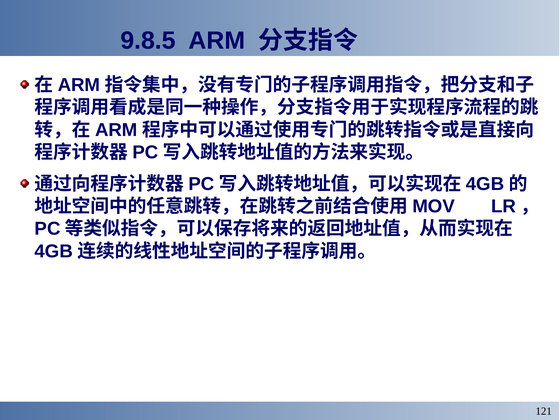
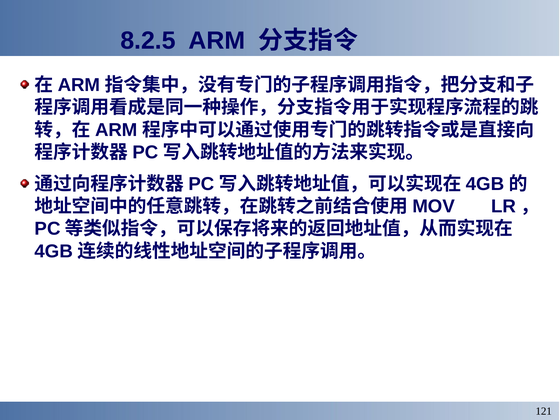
9.8.5: 9.8.5 -> 8.2.5
